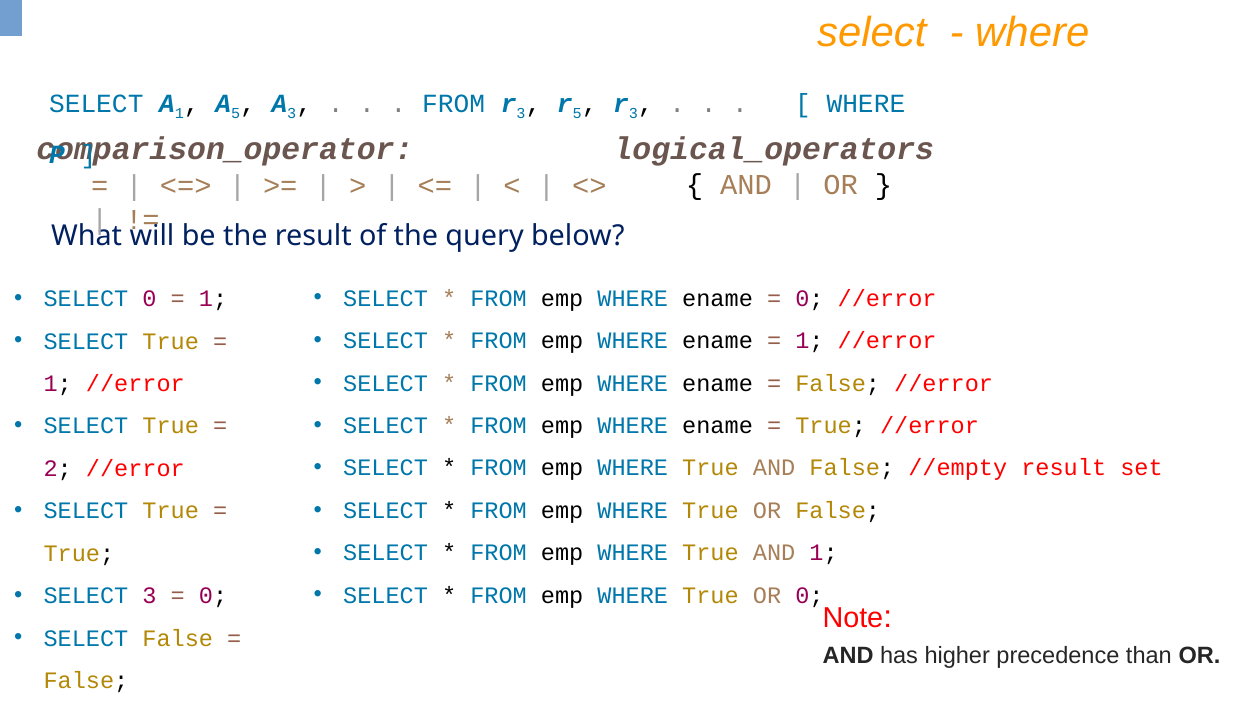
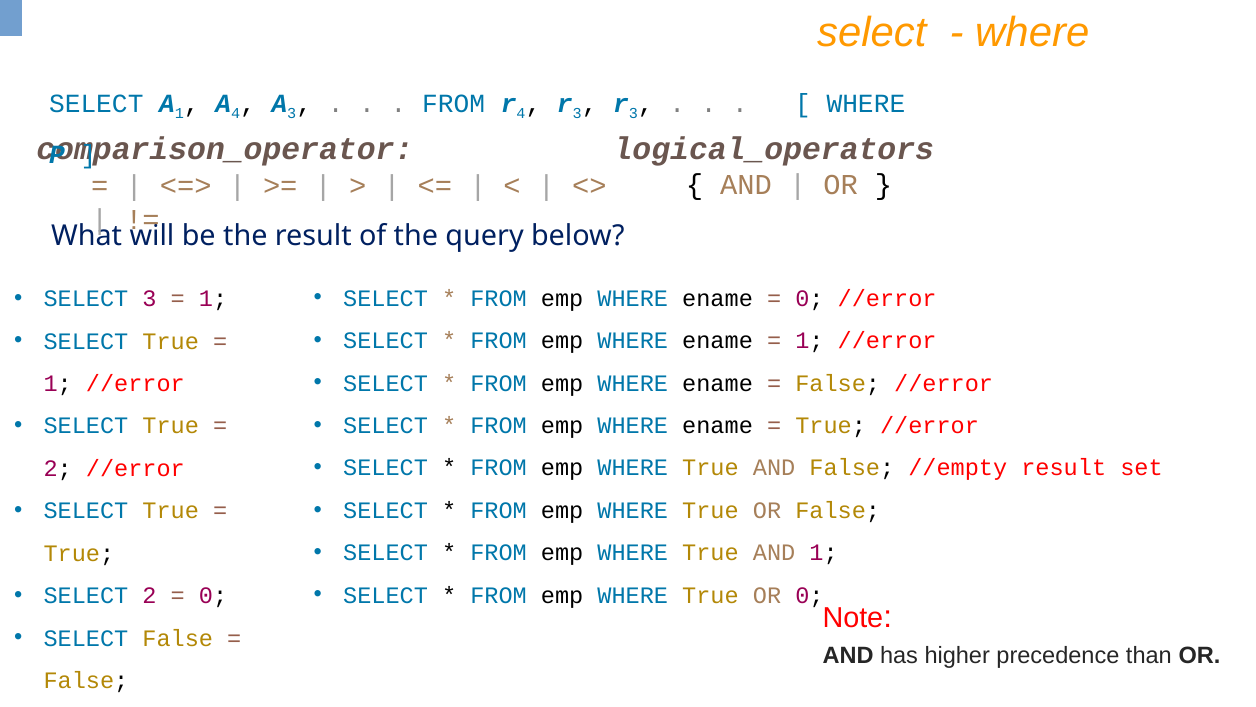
A 5: 5 -> 4
3 at (521, 114): 3 -> 4
5 at (577, 114): 5 -> 3
SELECT 0: 0 -> 3
SELECT 3: 3 -> 2
